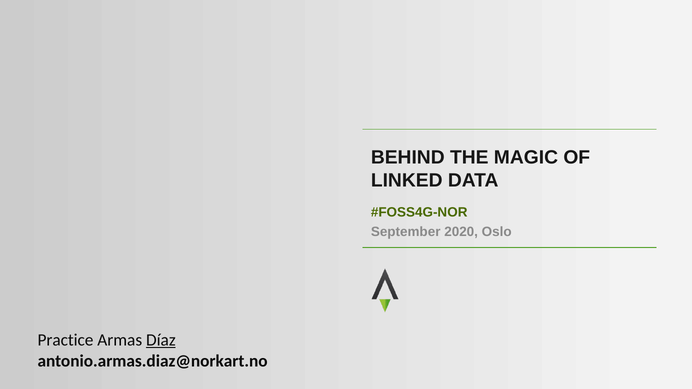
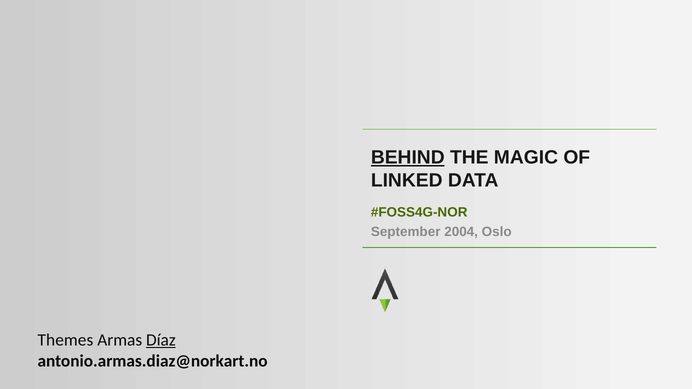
BEHIND underline: none -> present
2020: 2020 -> 2004
Practice: Practice -> Themes
